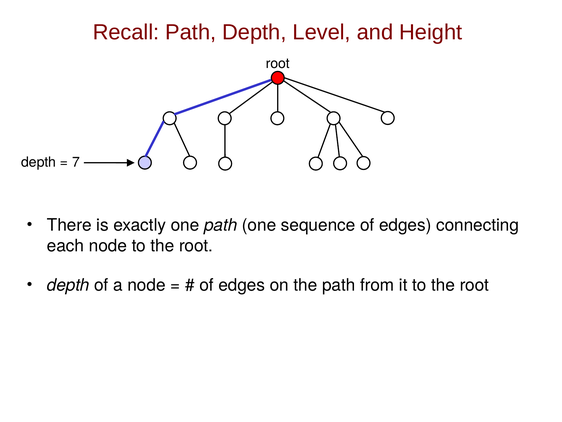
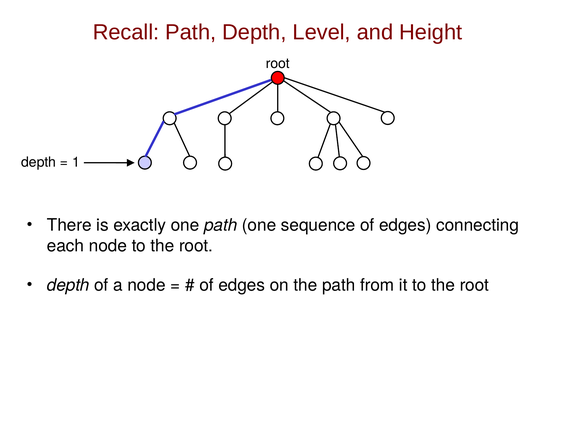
7: 7 -> 1
